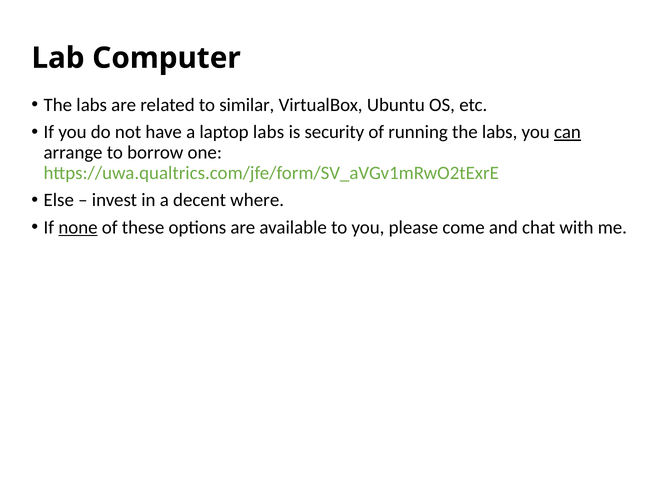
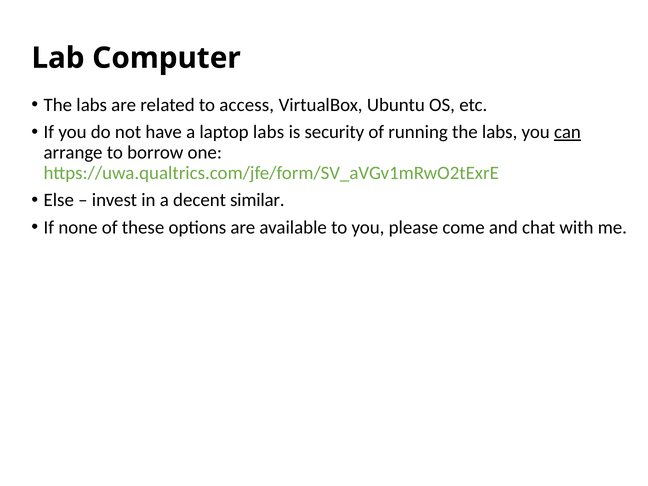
similar: similar -> access
where: where -> similar
none underline: present -> none
